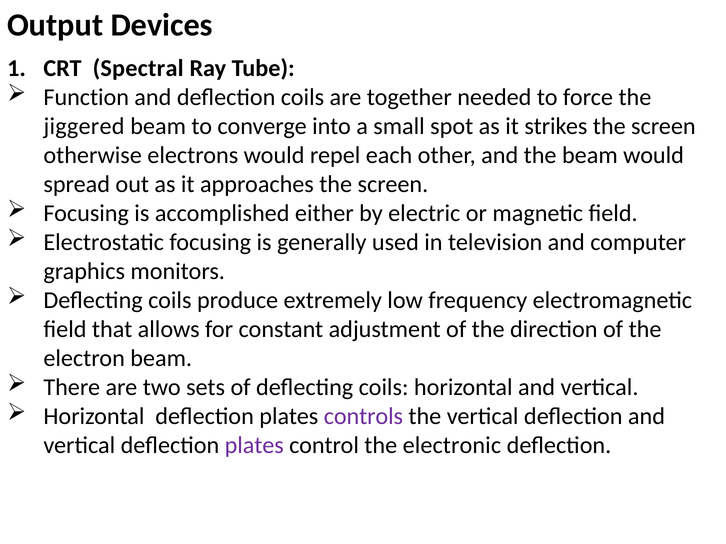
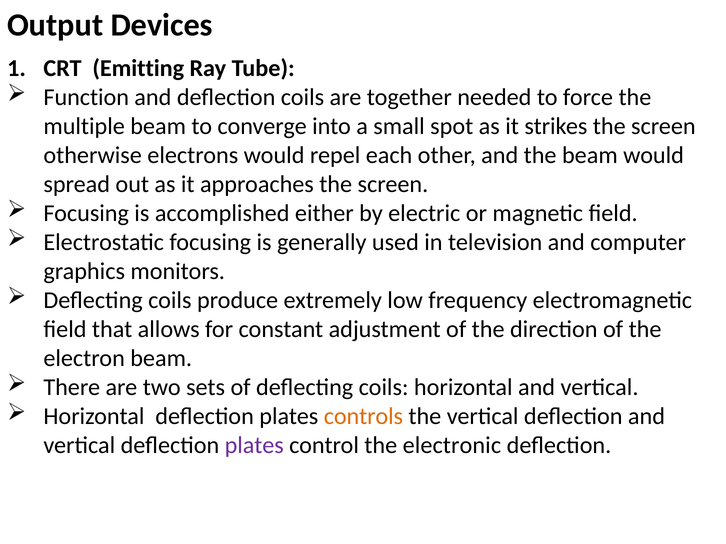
Spectral: Spectral -> Emitting
jiggered: jiggered -> multiple
controls colour: purple -> orange
